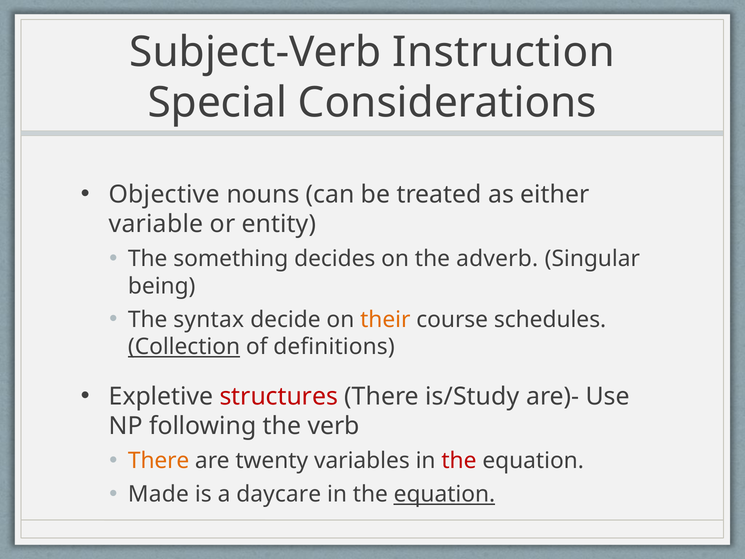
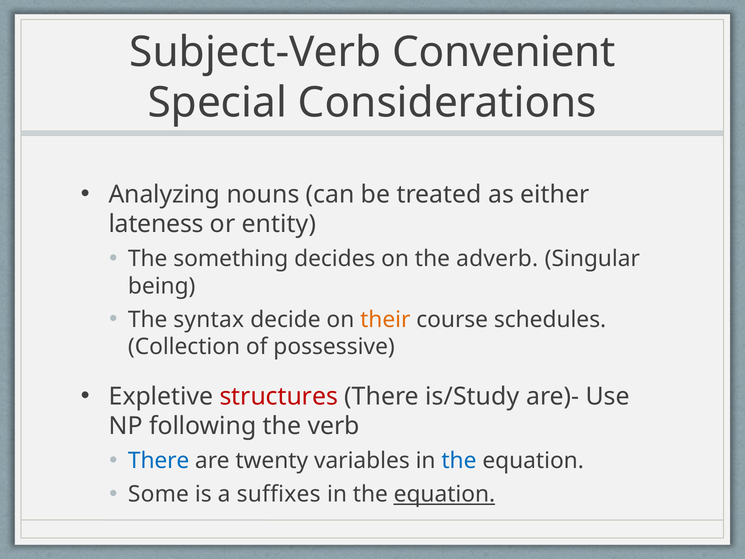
Instruction: Instruction -> Convenient
Objective: Objective -> Analyzing
variable: variable -> lateness
Collection underline: present -> none
definitions: definitions -> possessive
There at (159, 461) colour: orange -> blue
the at (459, 461) colour: red -> blue
Made: Made -> Some
daycare: daycare -> suffixes
